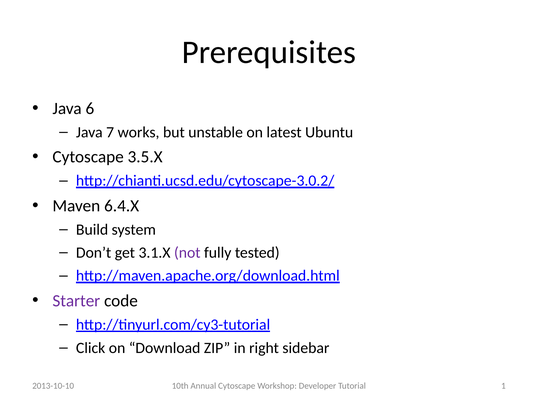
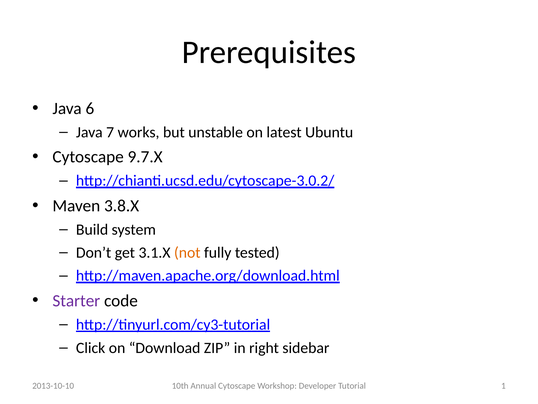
3.5.X: 3.5.X -> 9.7.X
6.4.X: 6.4.X -> 3.8.X
not colour: purple -> orange
